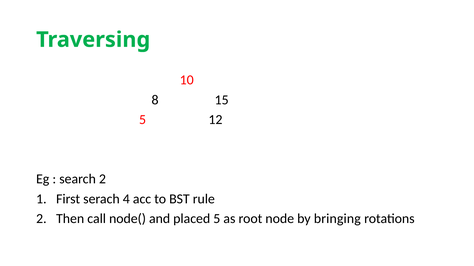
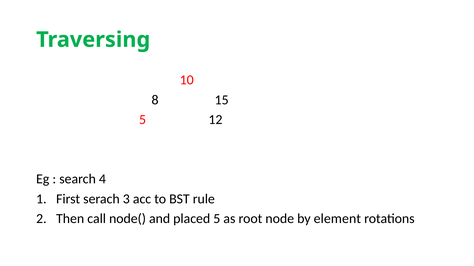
search 2: 2 -> 4
4: 4 -> 3
bringing: bringing -> element
